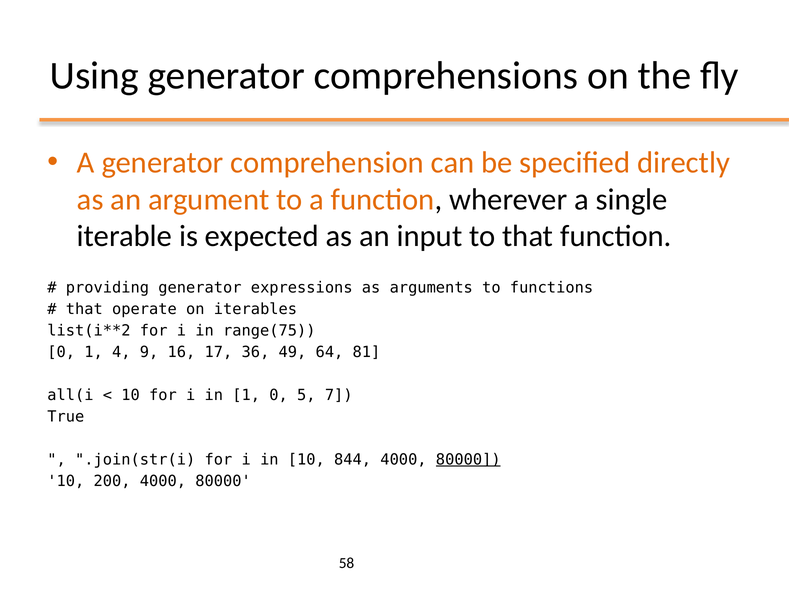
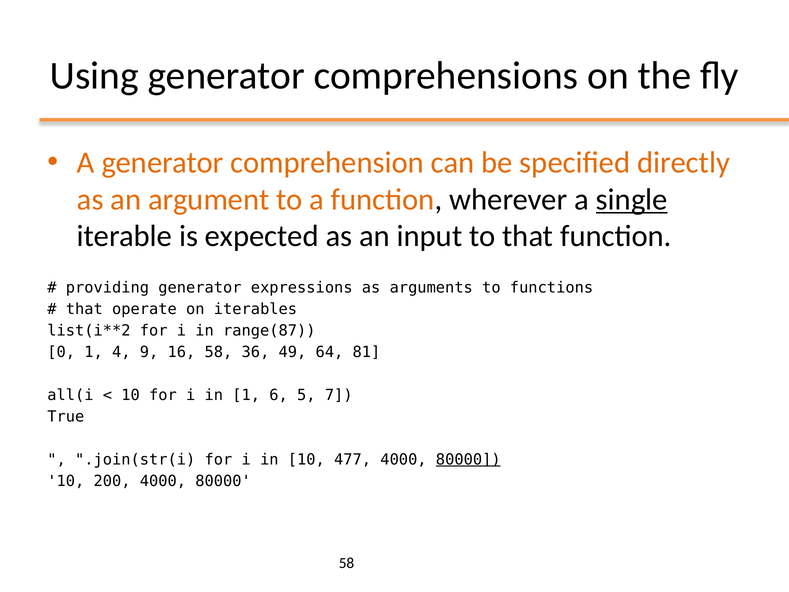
single underline: none -> present
range(75: range(75 -> range(87
16 17: 17 -> 58
1 0: 0 -> 6
844: 844 -> 477
